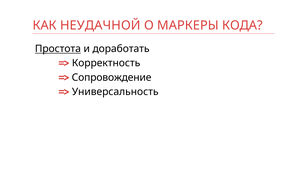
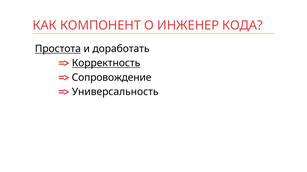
НЕУДАЧНОЙ: НЕУДАЧНОЙ -> КОМПОНЕНТ
МАРКЕРЫ: МАРКЕРЫ -> ИНЖЕНЕР
Корректность underline: none -> present
